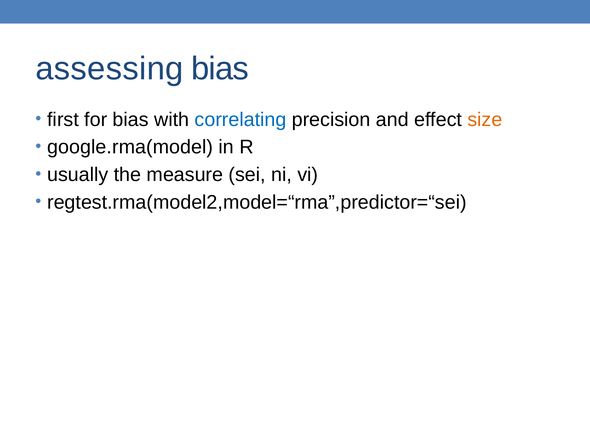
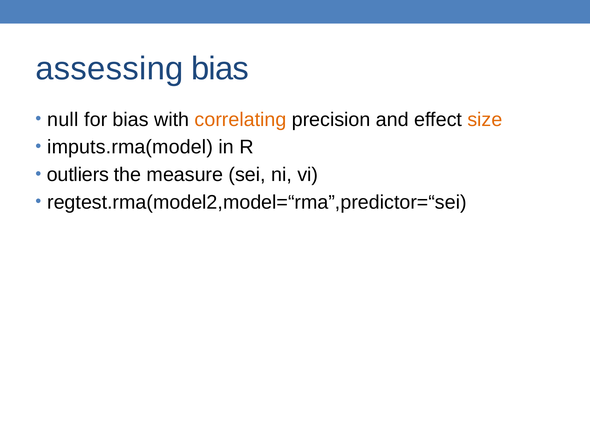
first: first -> null
correlating colour: blue -> orange
google.rma(model: google.rma(model -> imputs.rma(model
usually: usually -> outliers
